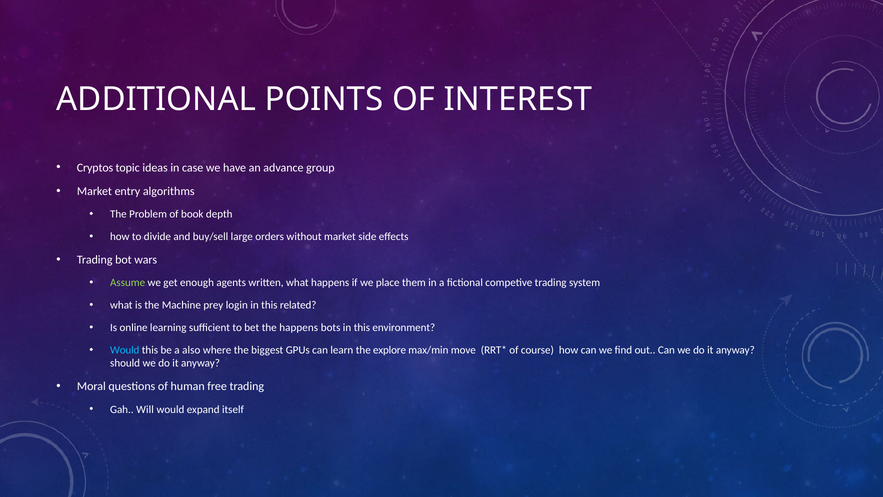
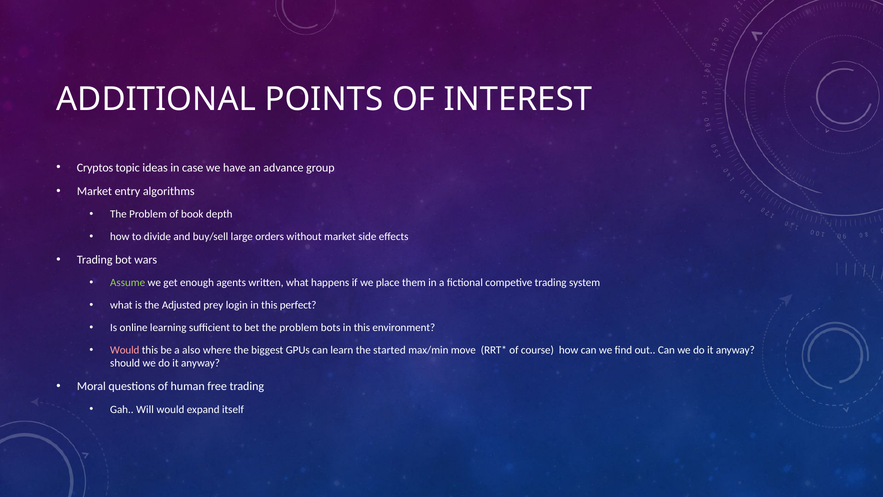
Machine: Machine -> Adjusted
related: related -> perfect
bet the happens: happens -> problem
Would at (125, 350) colour: light blue -> pink
explore: explore -> started
